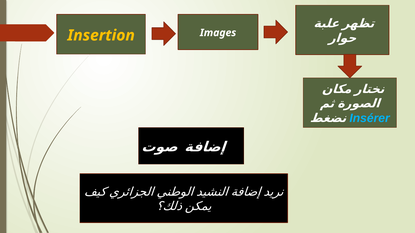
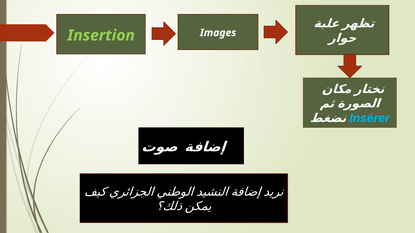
Insertion colour: yellow -> light green
